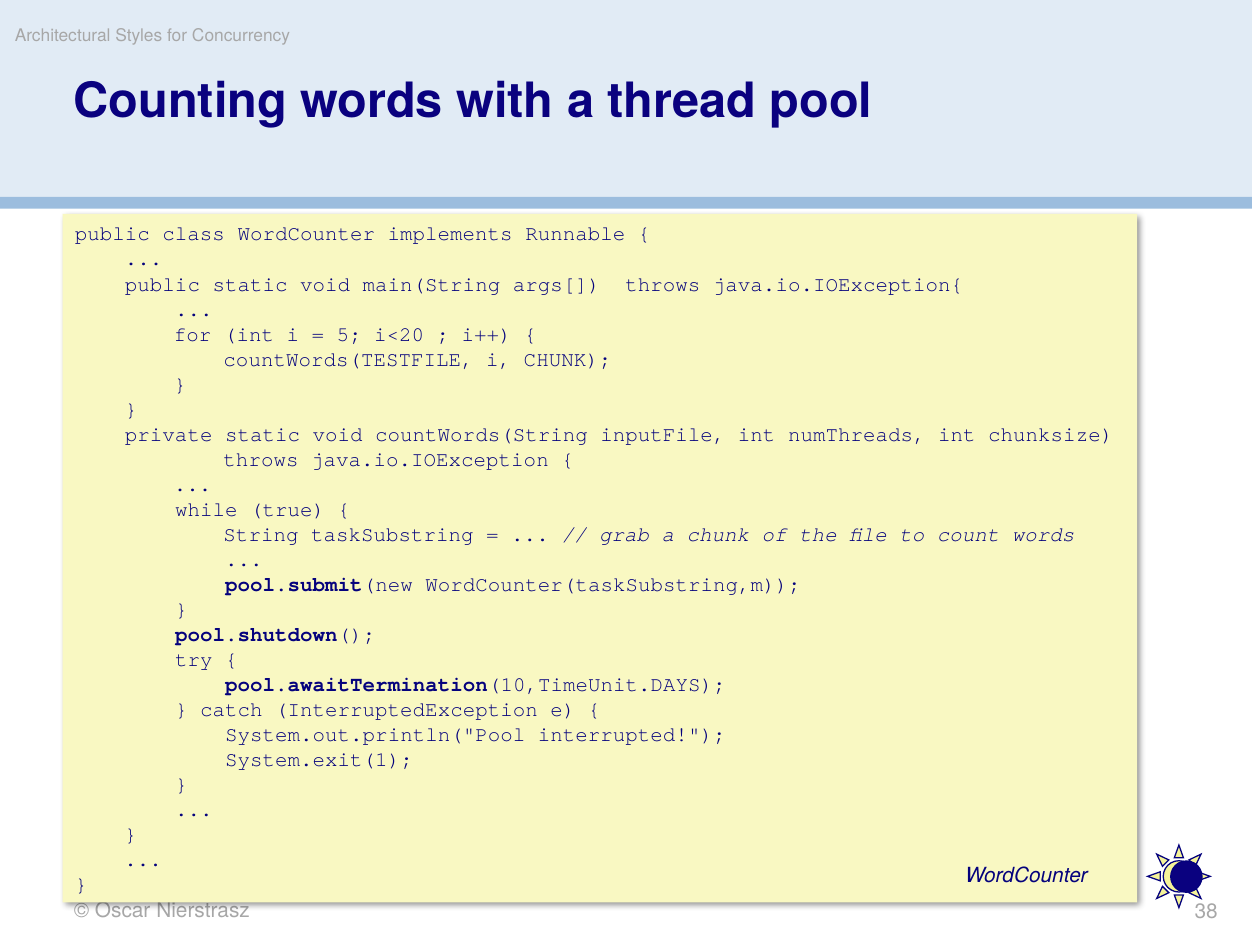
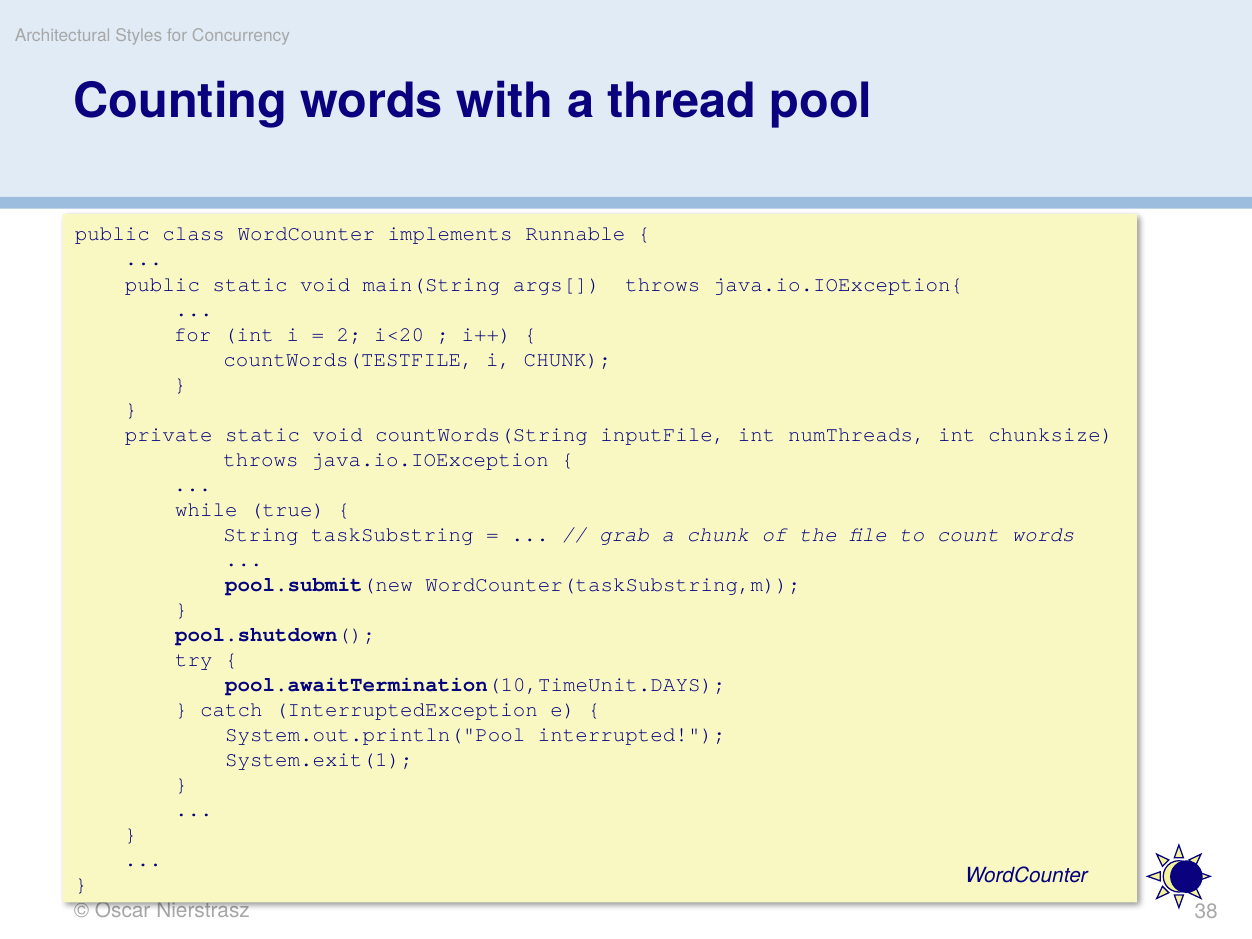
5: 5 -> 2
